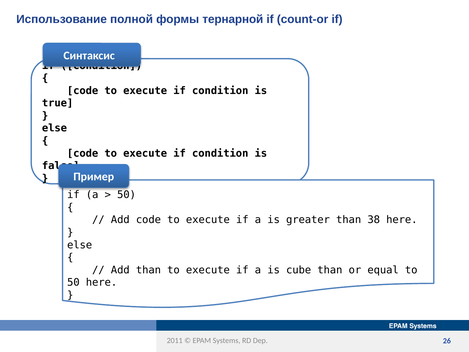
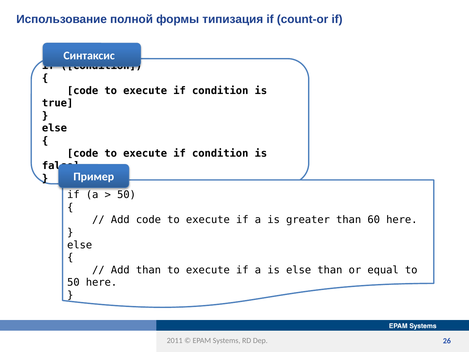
тернарной: тернарной -> типизация
38: 38 -> 60
is cube: cube -> else
